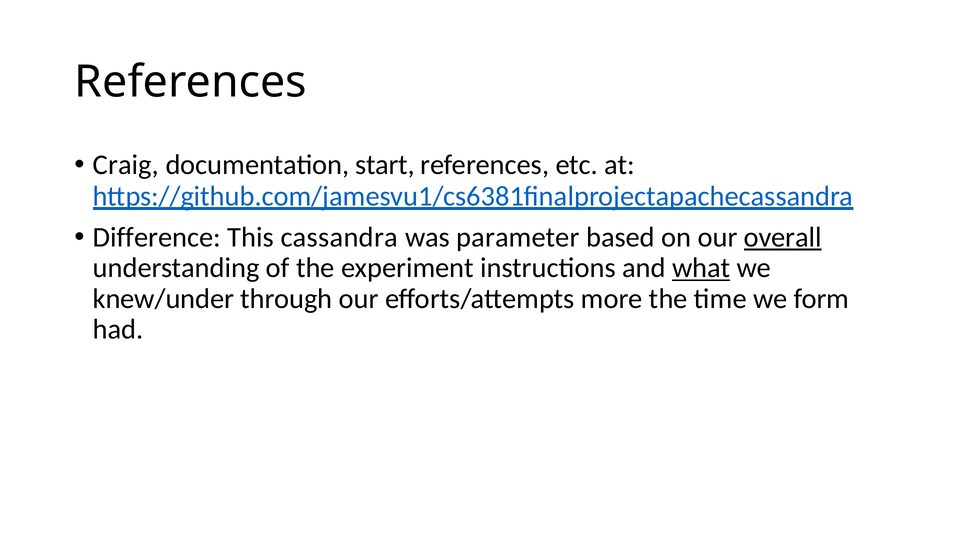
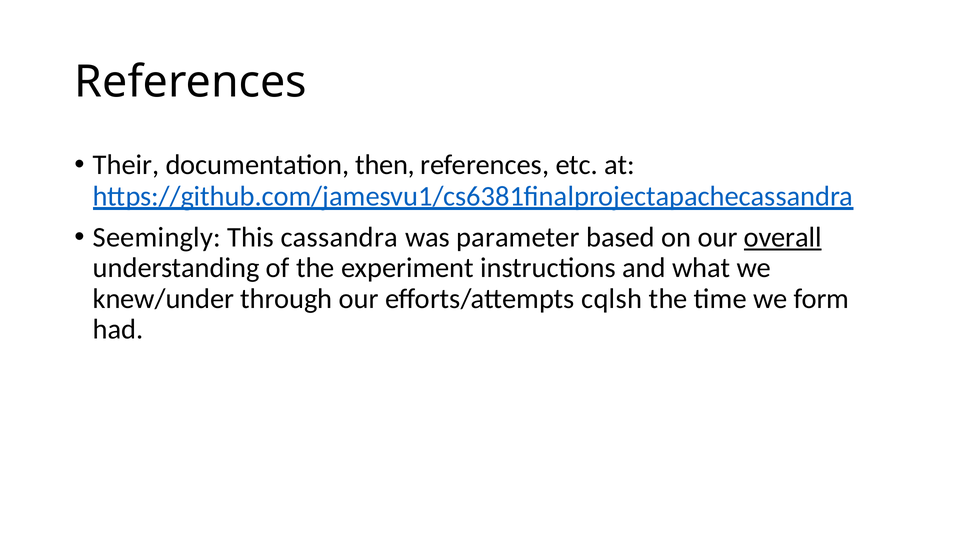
Craig: Craig -> Their
start: start -> then
Difference: Difference -> Seemingly
what underline: present -> none
more: more -> cqlsh
